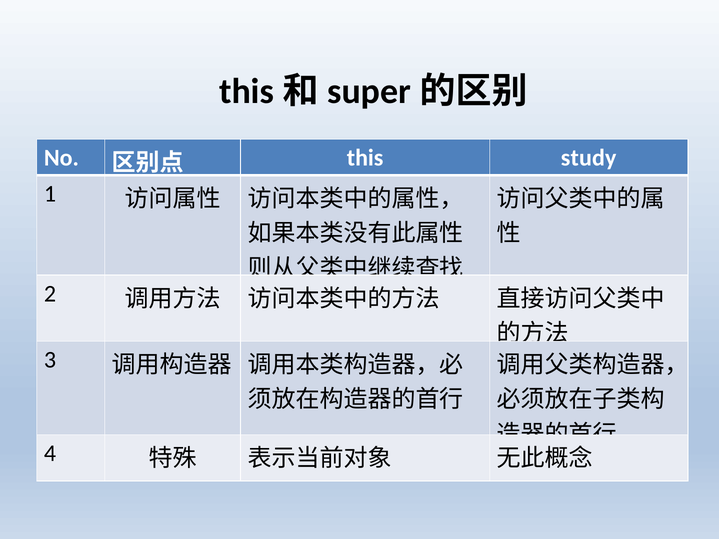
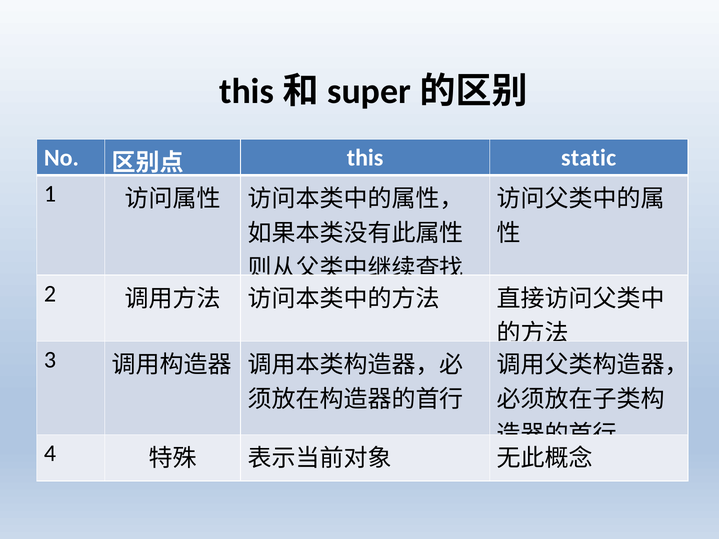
study: study -> static
